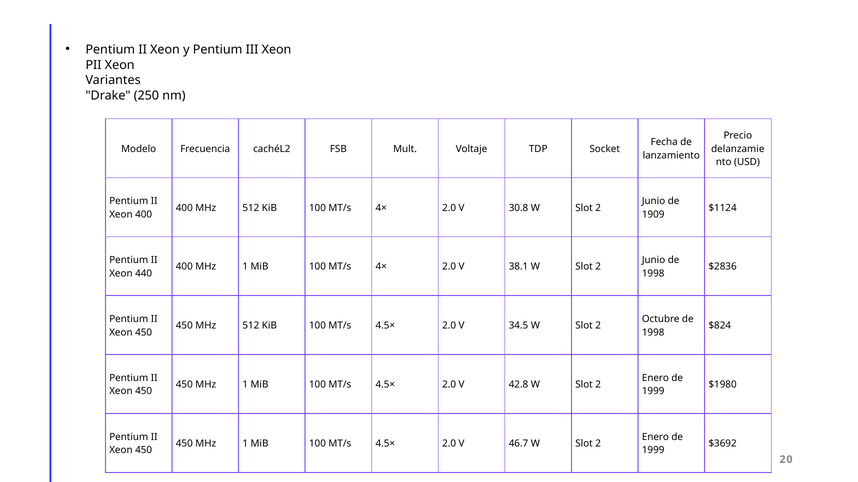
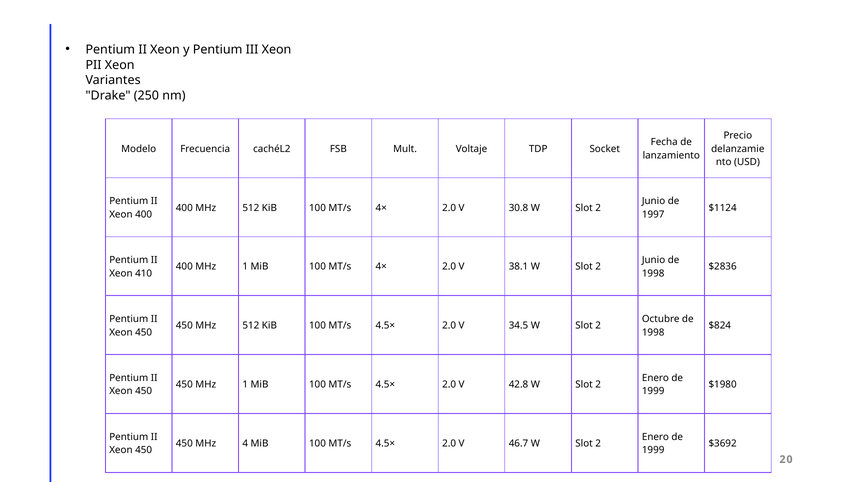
1909: 1909 -> 1997
440: 440 -> 410
1 at (245, 444): 1 -> 4
